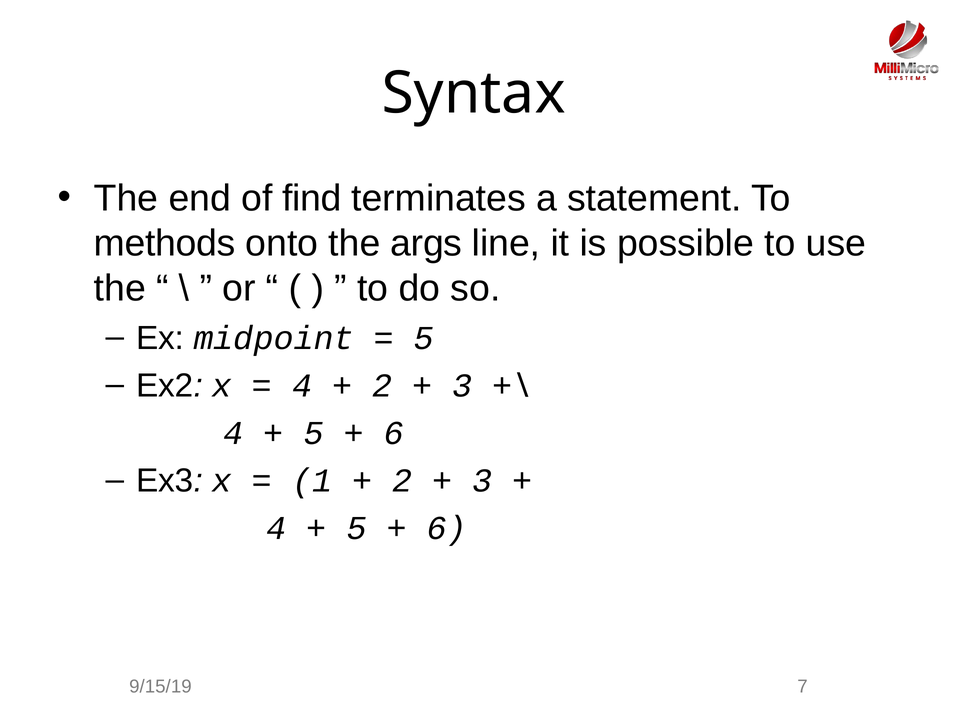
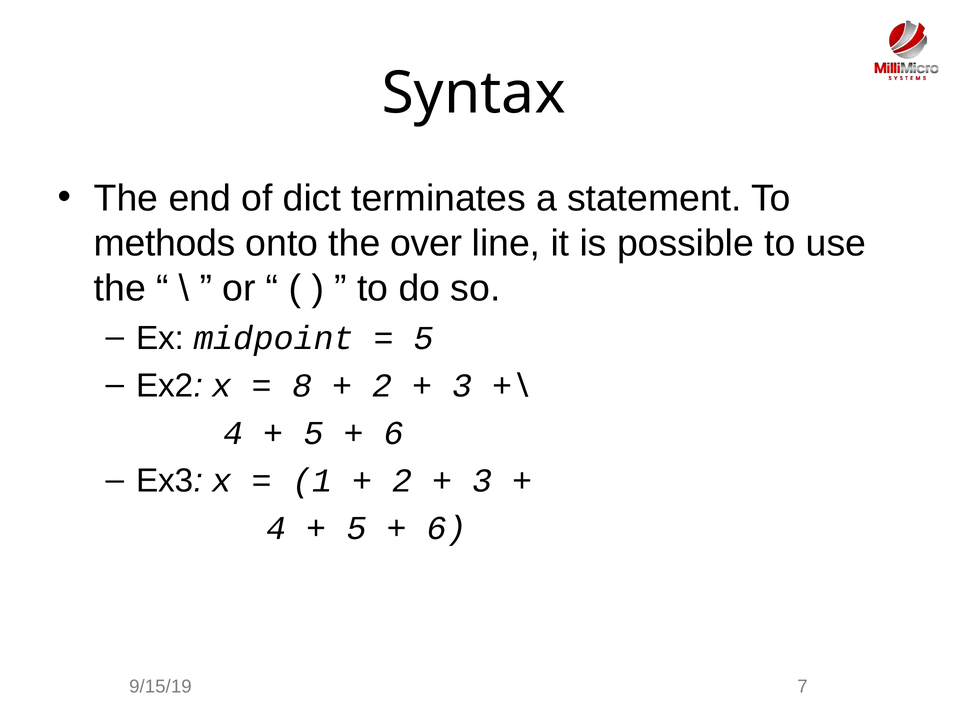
find: find -> dict
args: args -> over
4 at (302, 386): 4 -> 8
